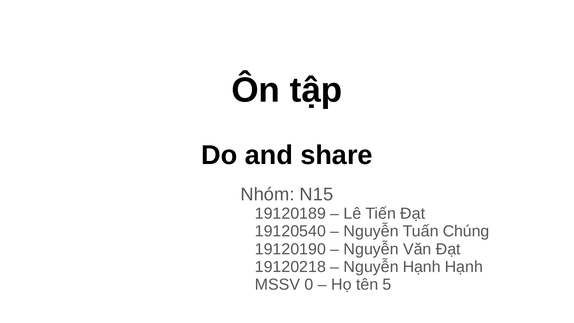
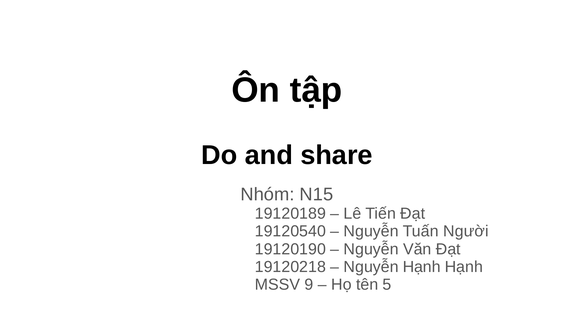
Chúng: Chúng -> Người
0: 0 -> 9
